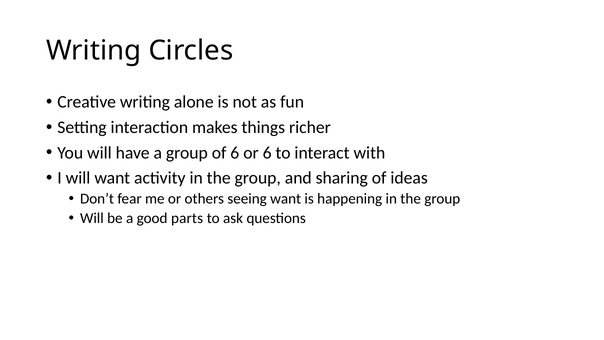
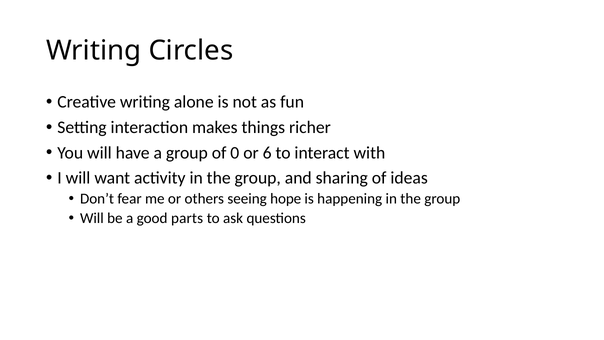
of 6: 6 -> 0
seeing want: want -> hope
